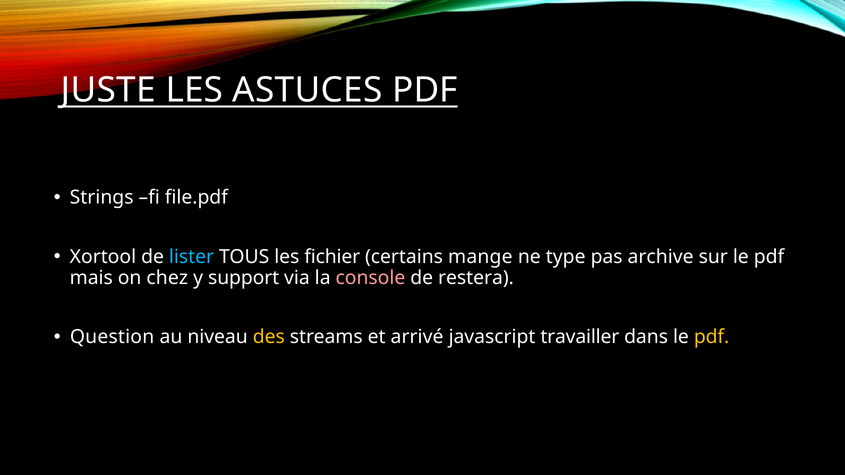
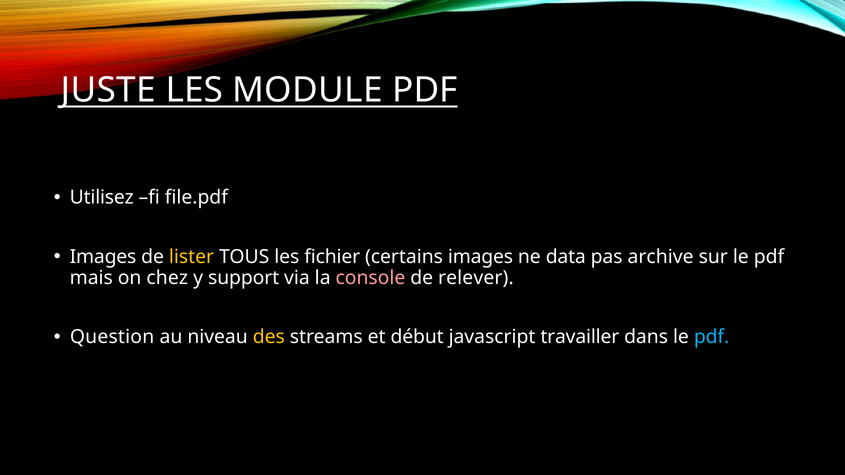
ASTUCES: ASTUCES -> MODULE
Strings: Strings -> Utilisez
Xortool at (103, 257): Xortool -> Images
lister colour: light blue -> yellow
certains mange: mange -> images
type: type -> data
restera: restera -> relever
arrivé: arrivé -> début
pdf at (712, 337) colour: yellow -> light blue
